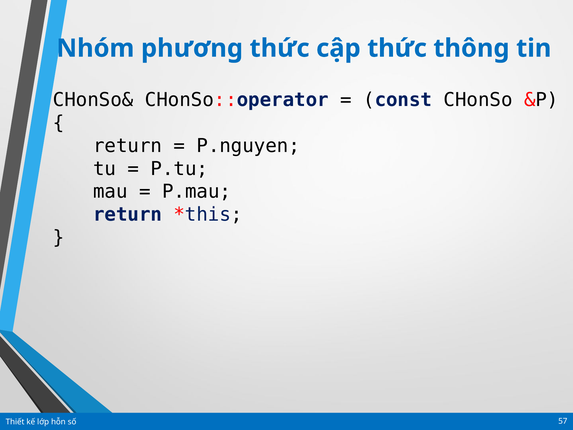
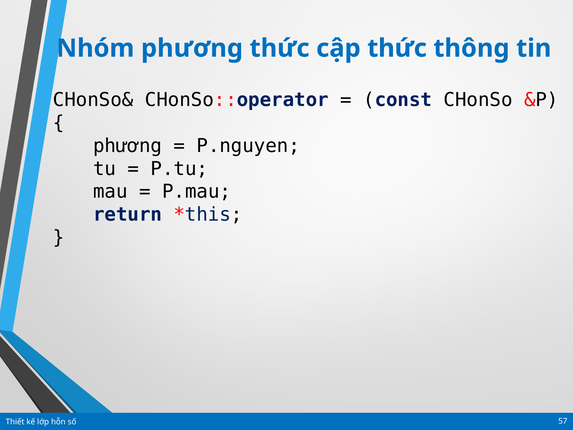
return at (128, 146): return -> phương
